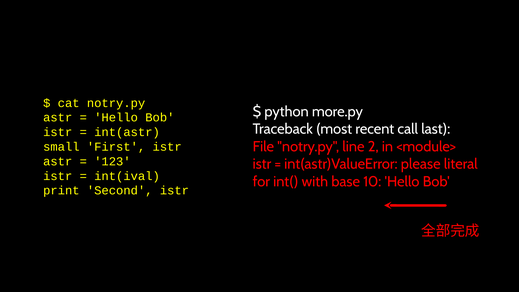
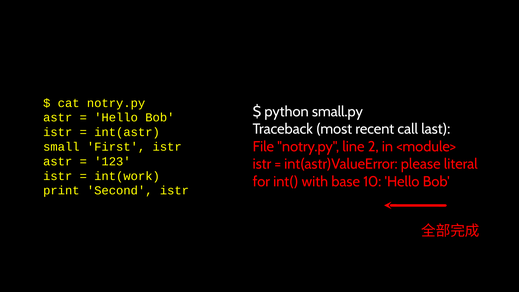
more.py: more.py -> small.py
int(ival: int(ival -> int(work
